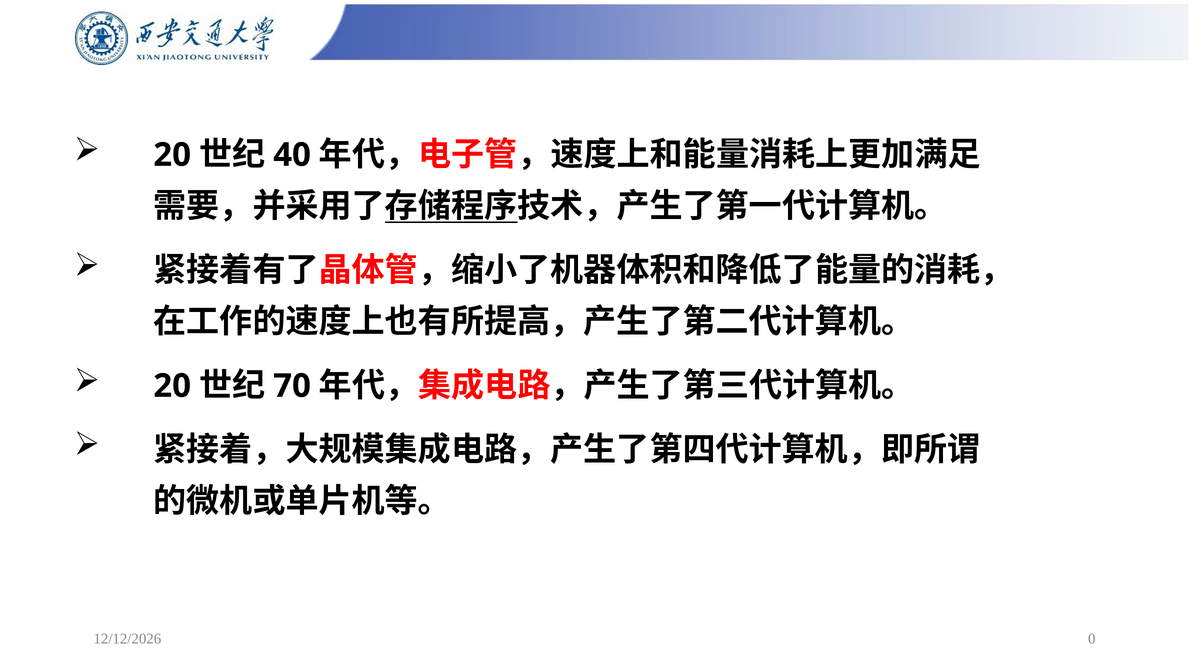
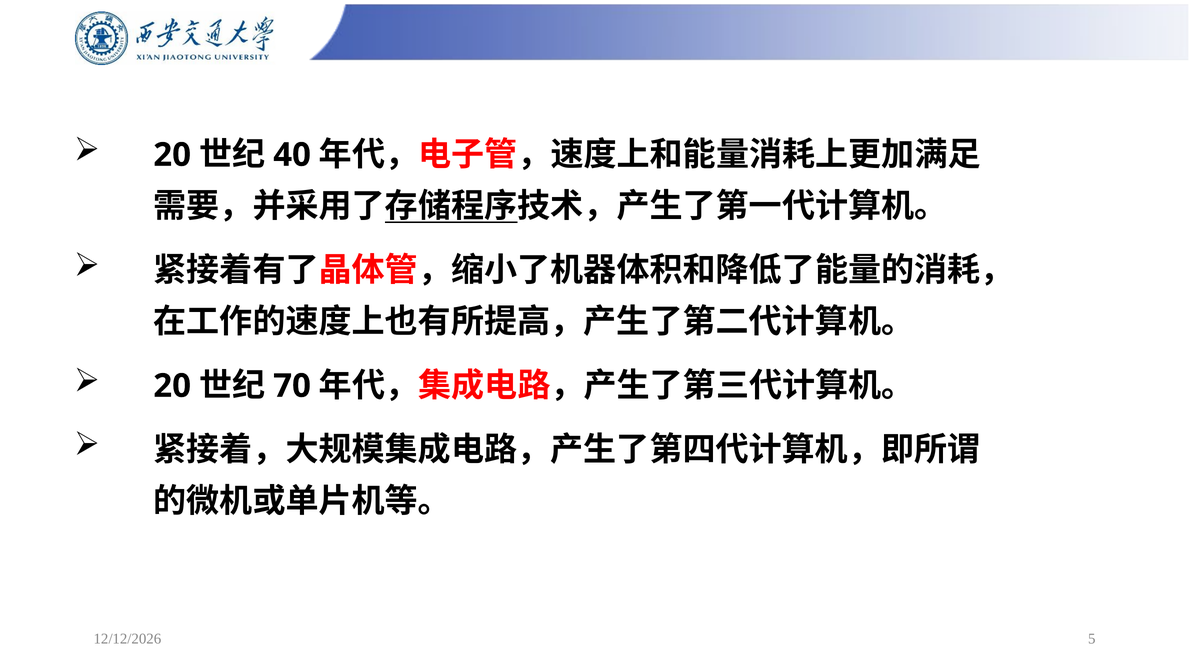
0: 0 -> 5
